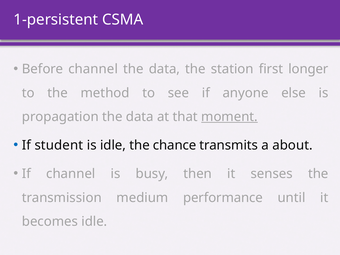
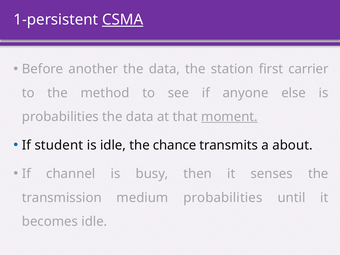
CSMA underline: none -> present
Before channel: channel -> another
longer: longer -> carrier
propagation at (60, 117): propagation -> probabilities
medium performance: performance -> probabilities
